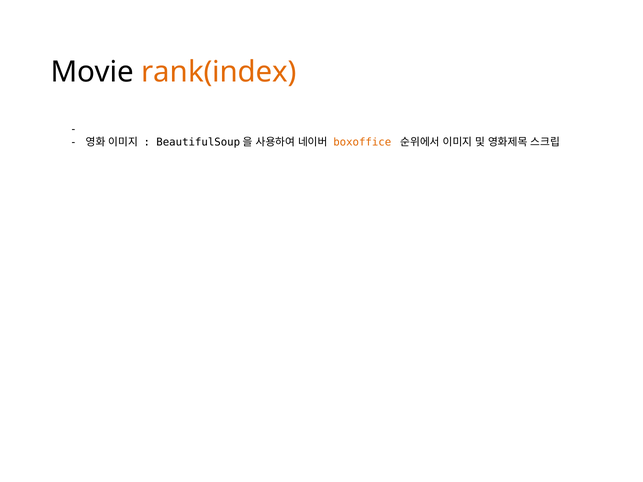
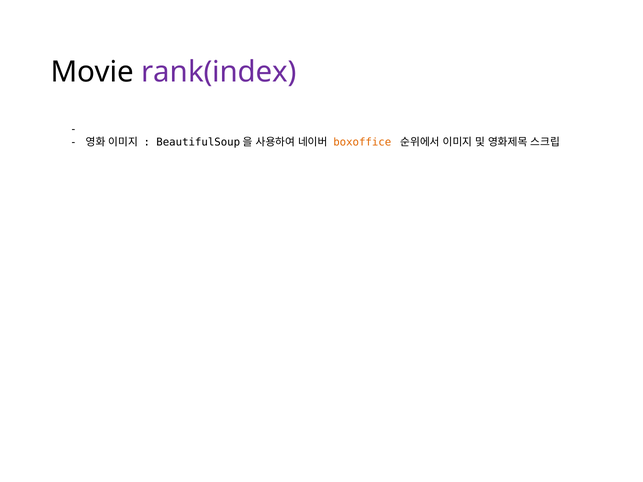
rank(index colour: orange -> purple
